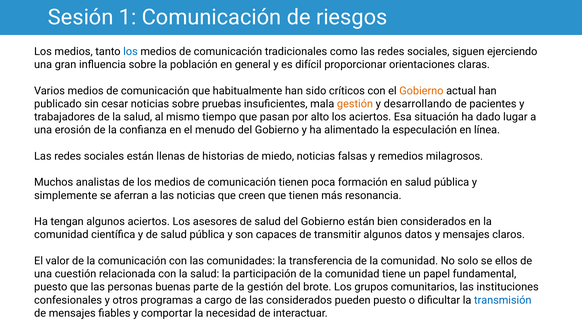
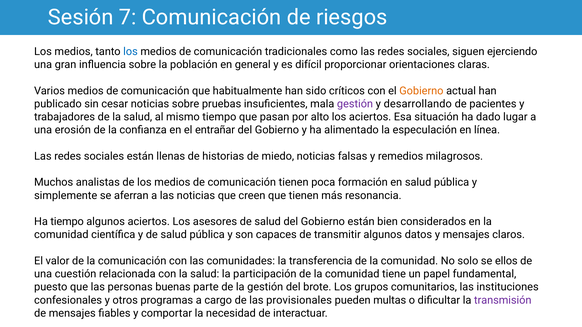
1: 1 -> 7
gestión at (355, 104) colour: orange -> purple
menudo: menudo -> entrañar
Ha tengan: tengan -> tiempo
las considerados: considerados -> provisionales
pueden puesto: puesto -> multas
transmisión colour: blue -> purple
